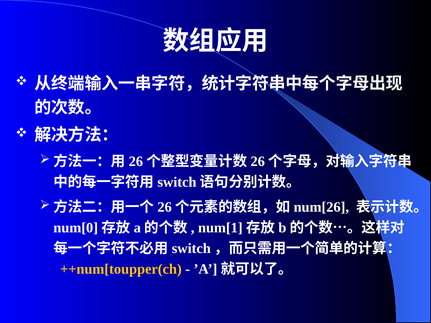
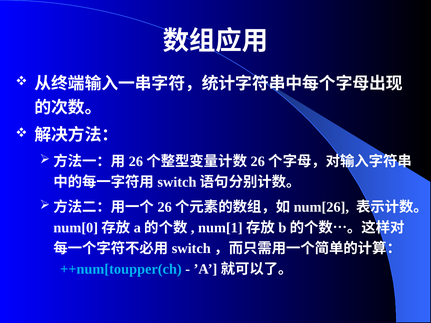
++num[toupper(ch colour: yellow -> light blue
